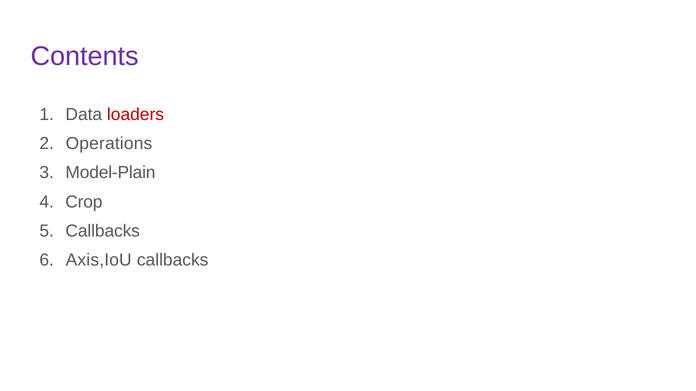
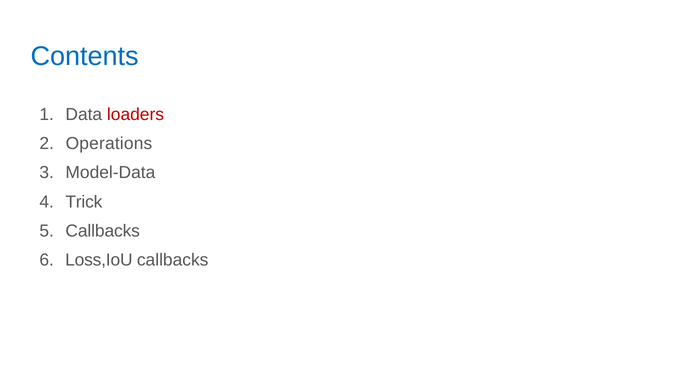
Contents colour: purple -> blue
Model-Plain: Model-Plain -> Model-Data
Crop: Crop -> Trick
Axis,IoU: Axis,IoU -> Loss,IoU
